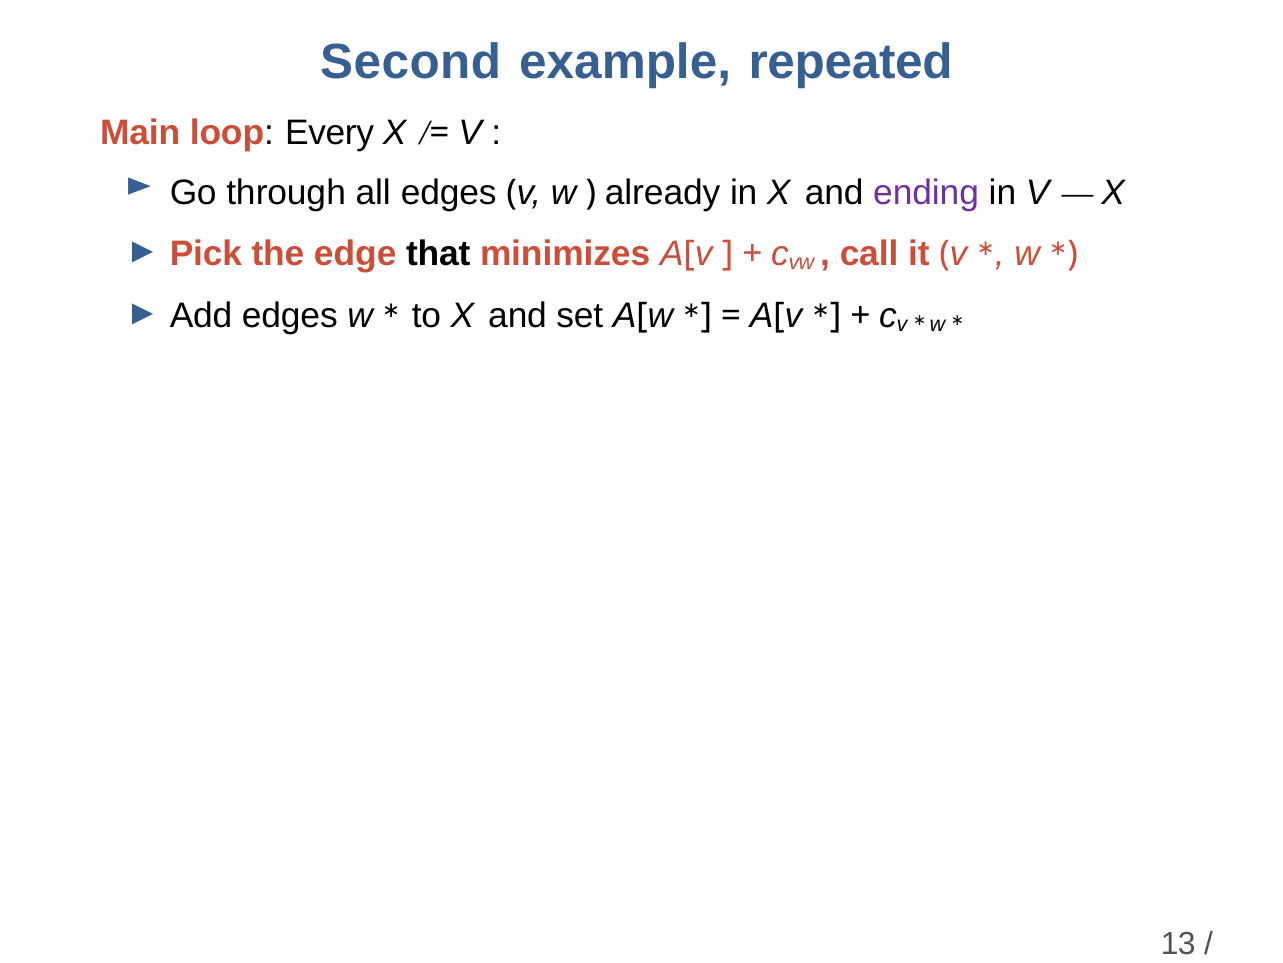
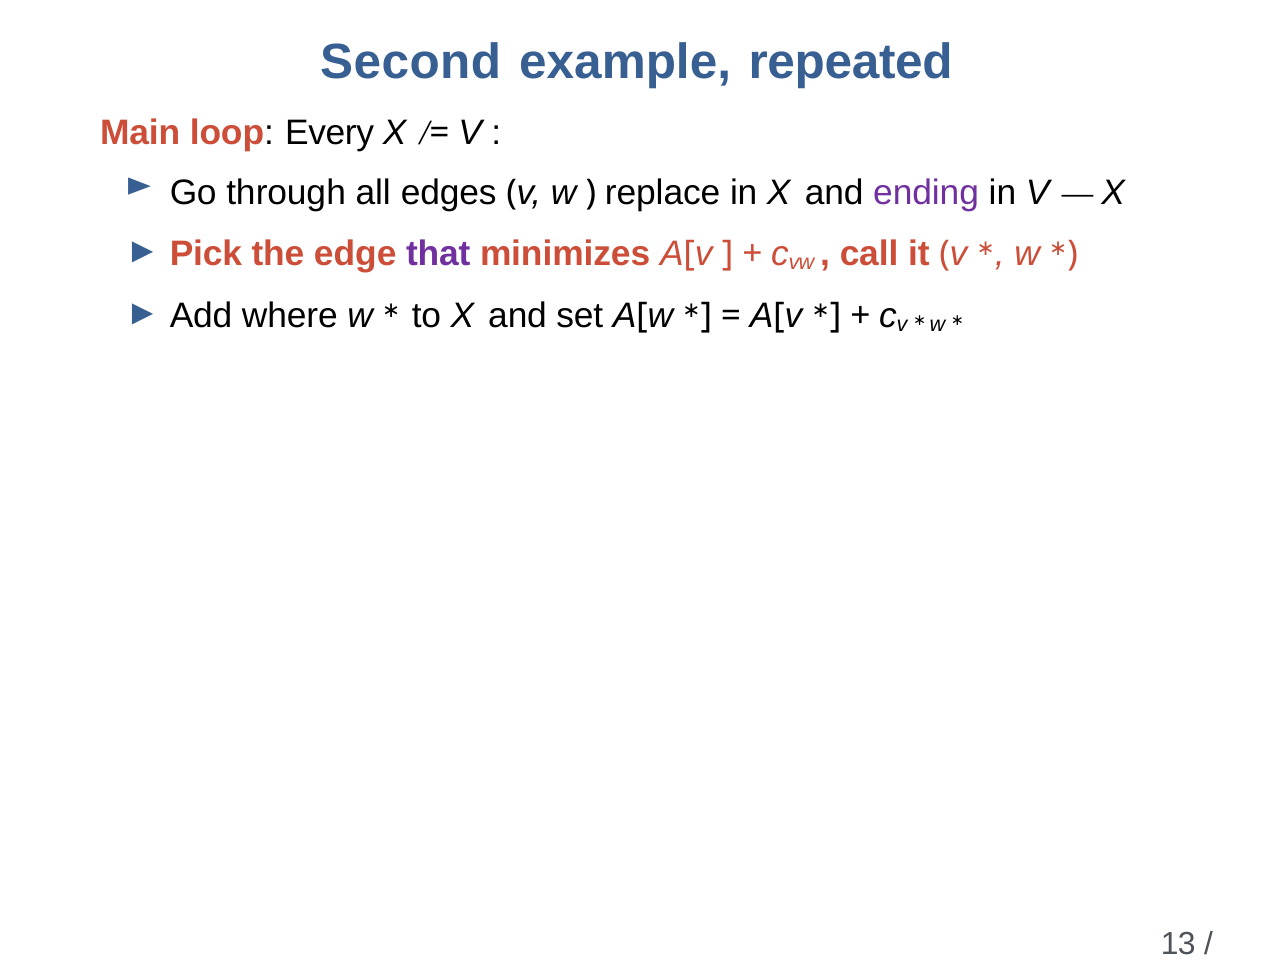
already: already -> replace
that colour: black -> purple
Add edges: edges -> where
